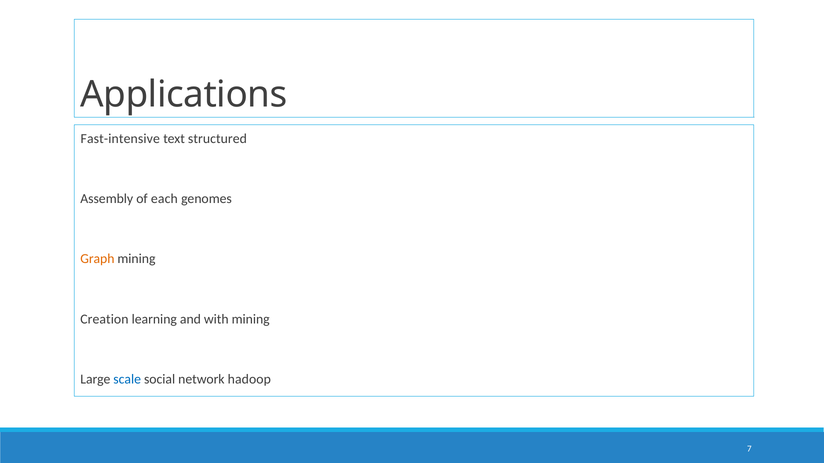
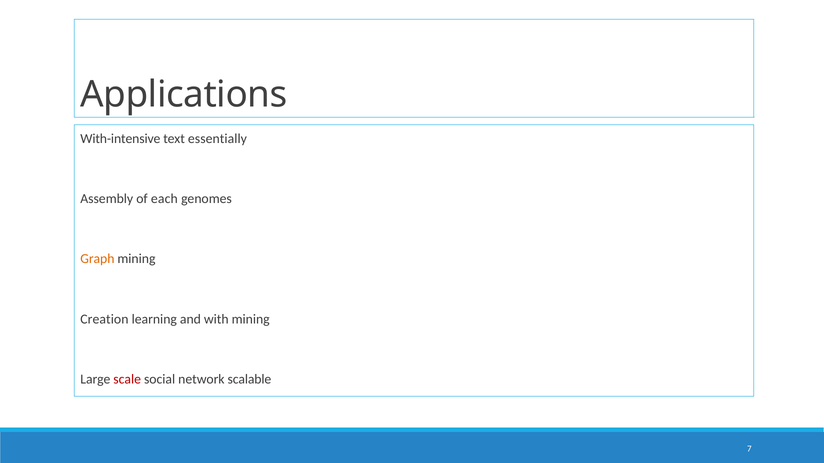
Fast-intensive: Fast-intensive -> With-intensive
structured: structured -> essentially
scale colour: blue -> red
hadoop: hadoop -> scalable
